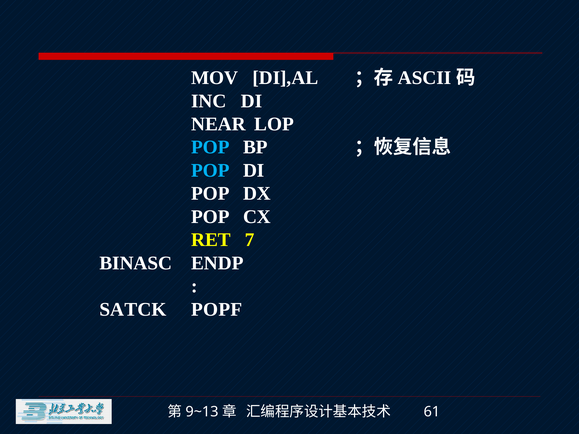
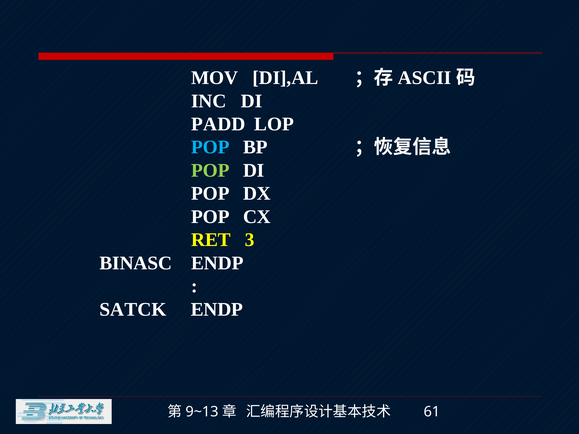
NEAR: NEAR -> PADD
POP at (210, 171) colour: light blue -> light green
7: 7 -> 3
POPF at (217, 309): POPF -> ENDP
